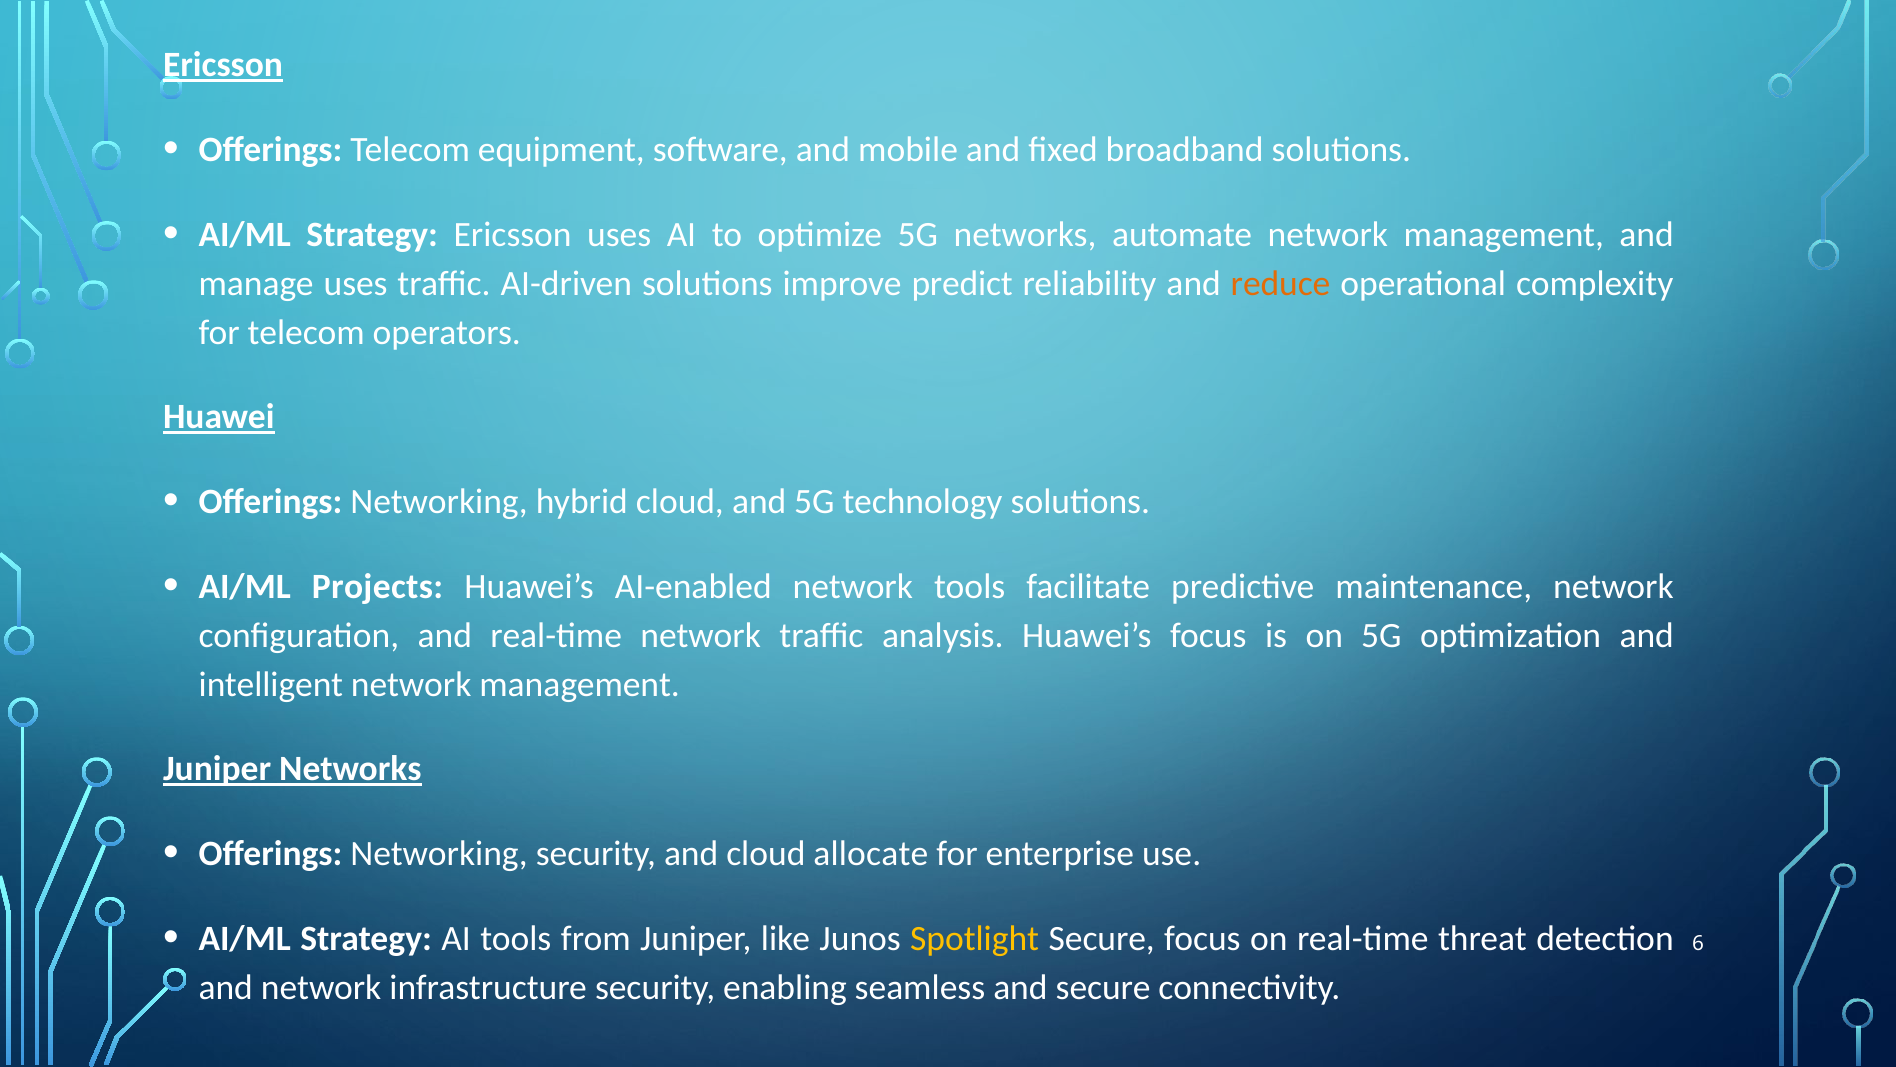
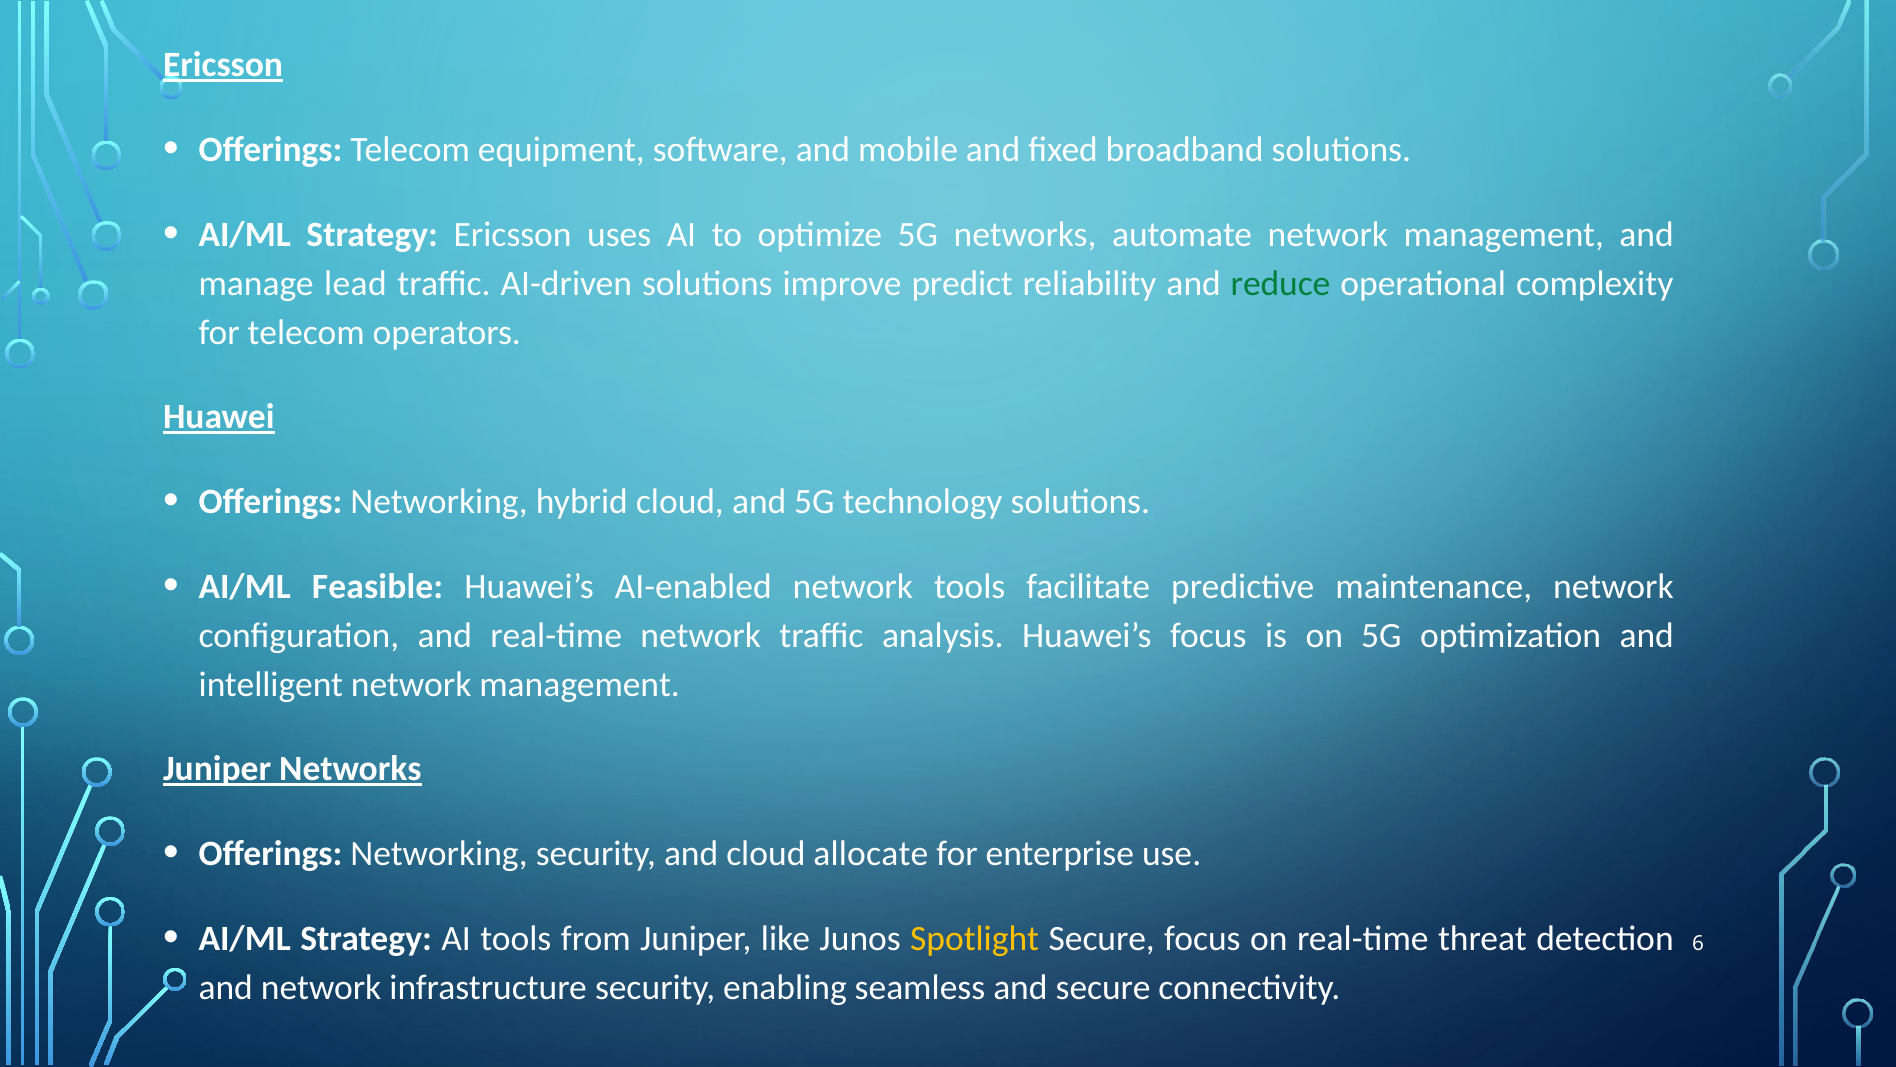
manage uses: uses -> lead
reduce colour: orange -> green
Projects: Projects -> Feasible
